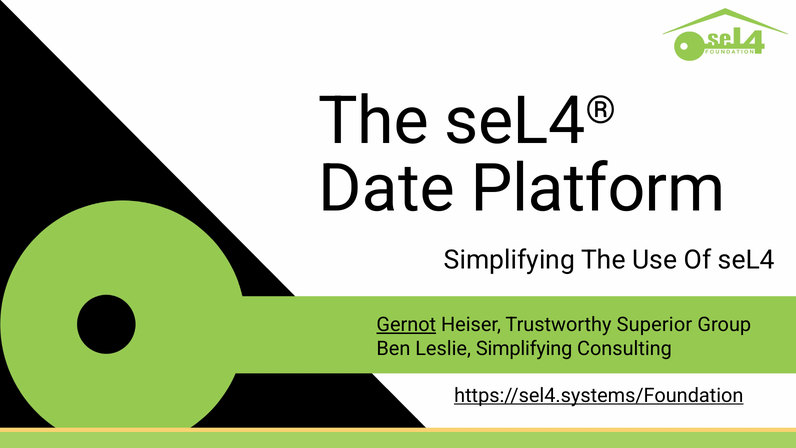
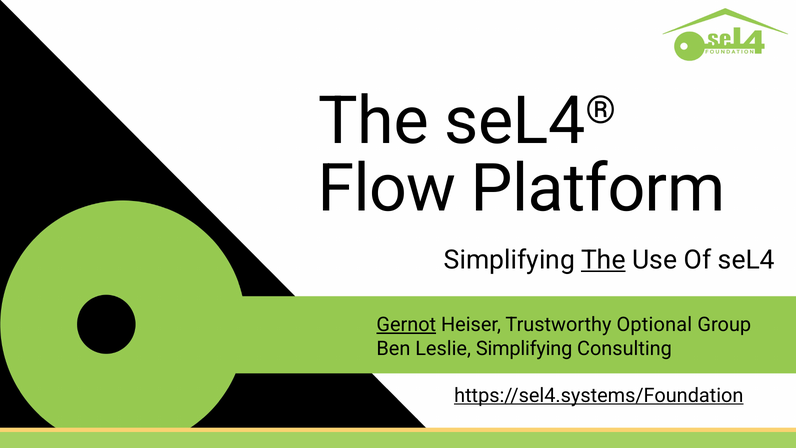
Date: Date -> Flow
The at (603, 260) underline: none -> present
Superior: Superior -> Optional
